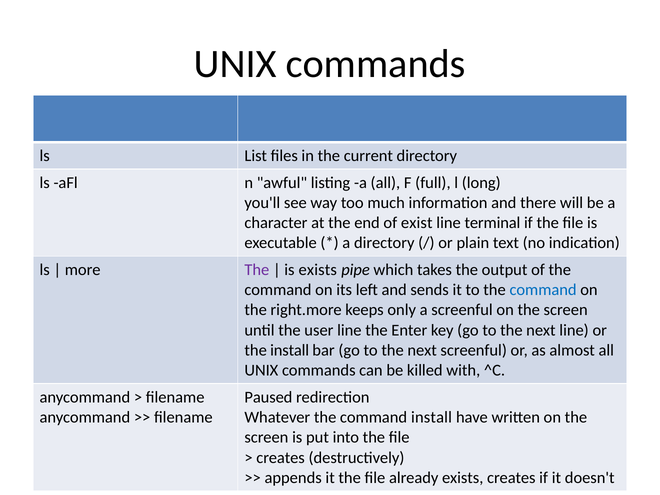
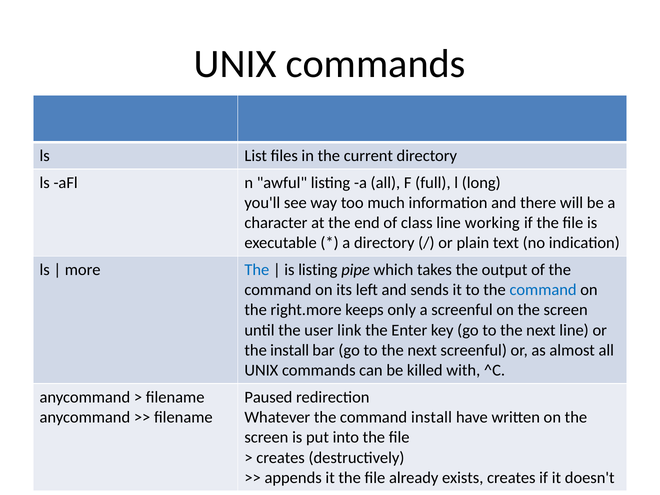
exist: exist -> class
terminal: terminal -> working
The at (257, 270) colour: purple -> blue
is exists: exists -> listing
user line: line -> link
